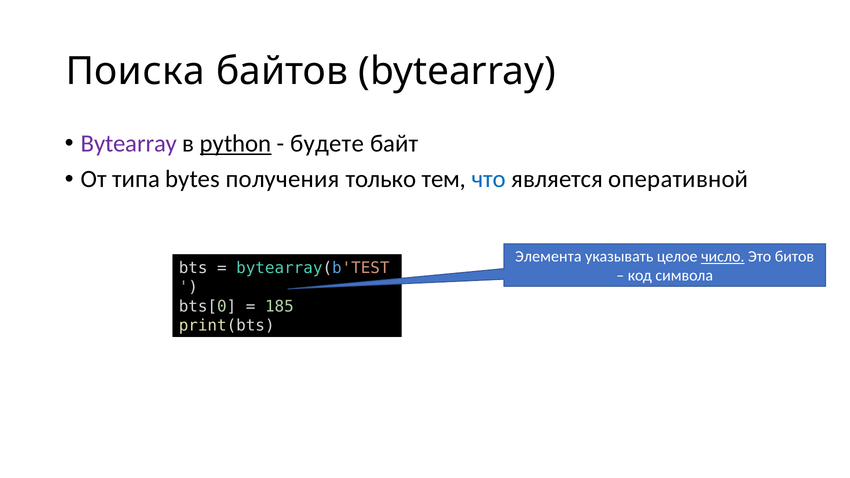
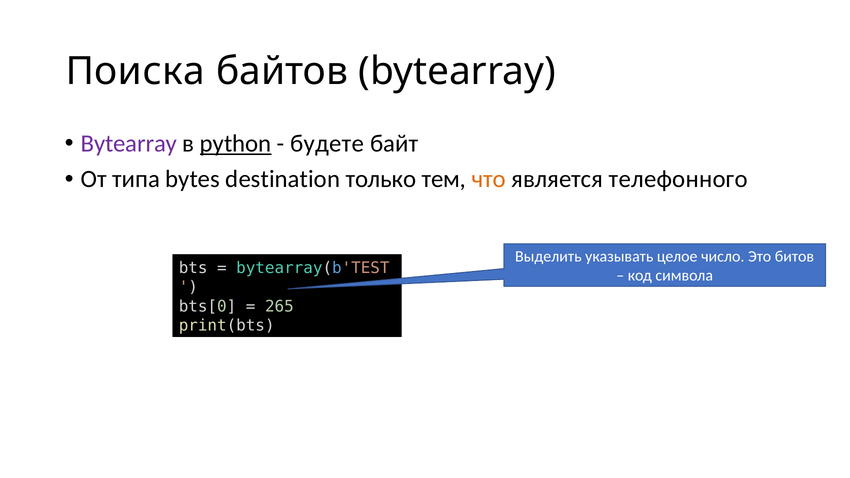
получения: получения -> destination
что colour: blue -> orange
оперативной: оперативной -> телефонного
Элемента: Элемента -> Выделить
число underline: present -> none
185: 185 -> 265
